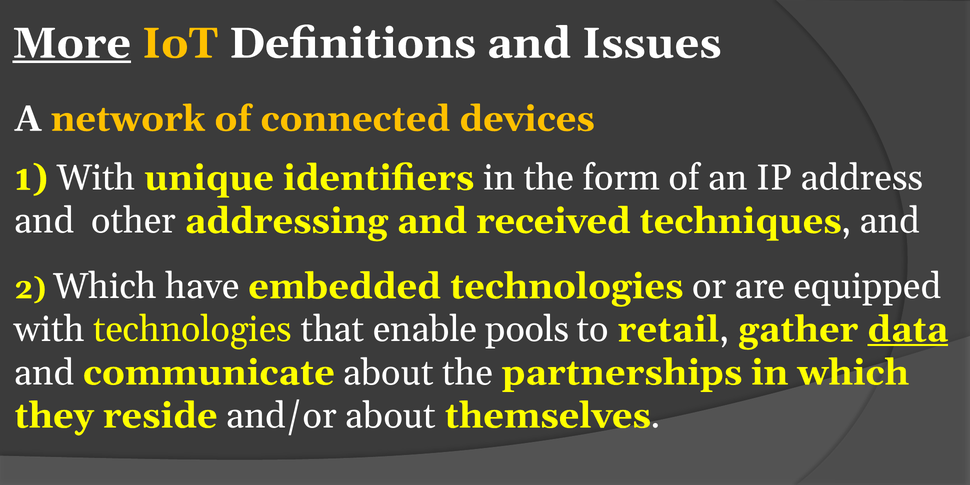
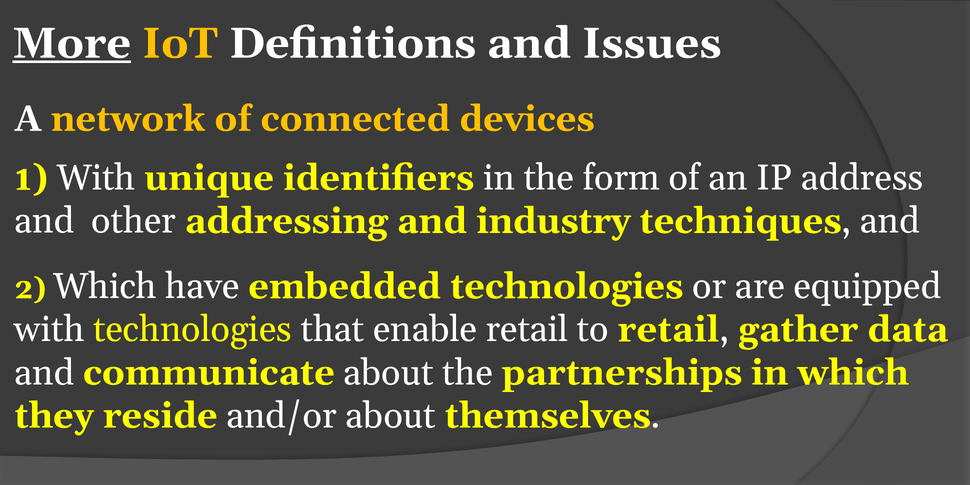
received: received -> industry
enable pools: pools -> retail
data underline: present -> none
